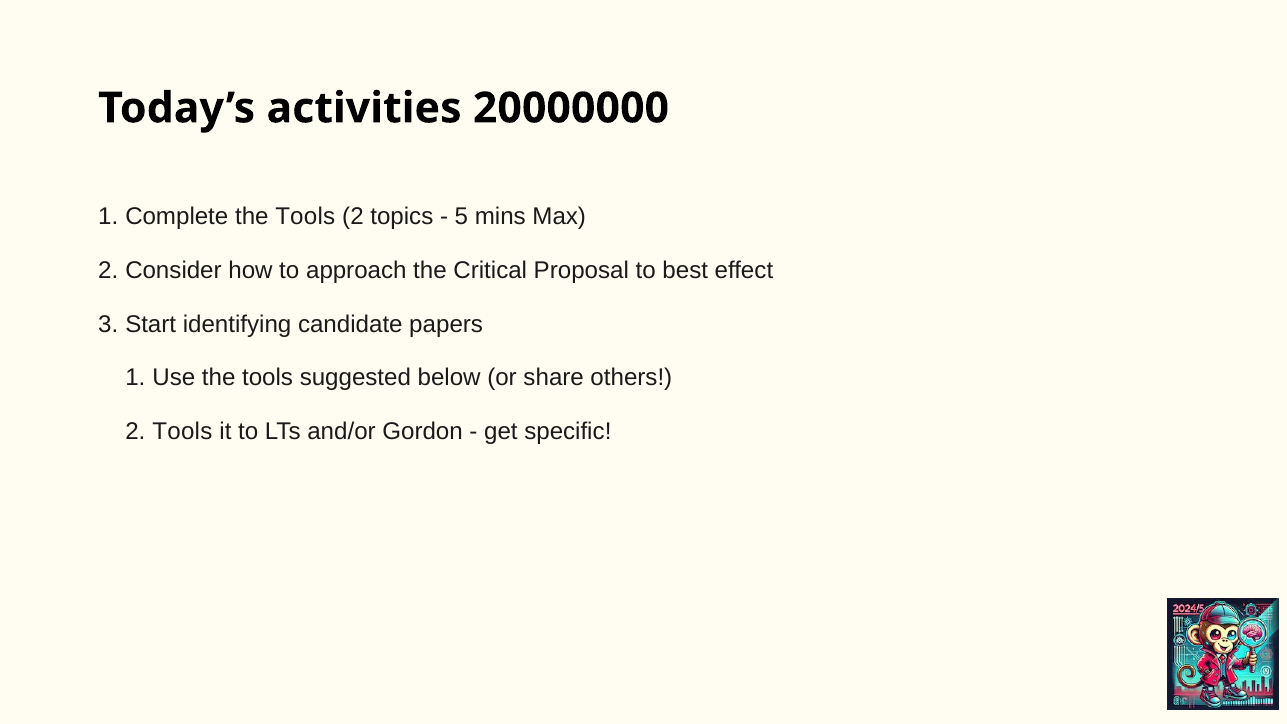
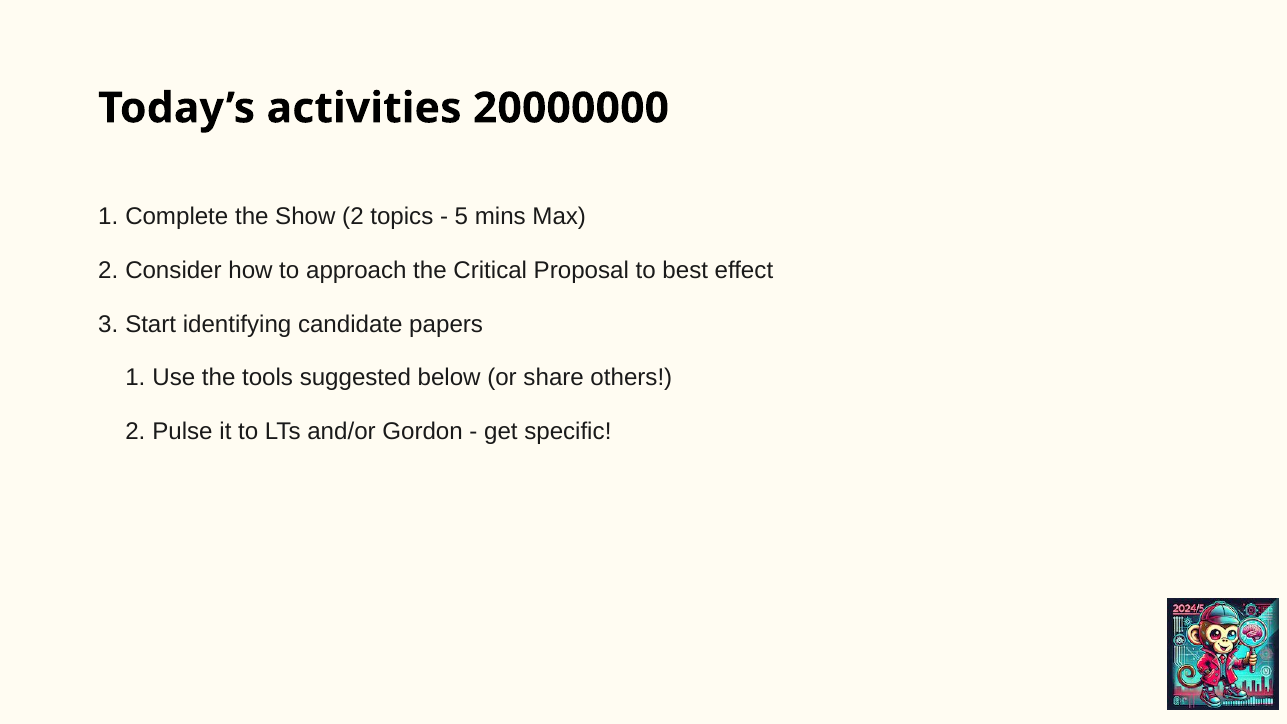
Complete the Tools: Tools -> Show
2 Tools: Tools -> Pulse
